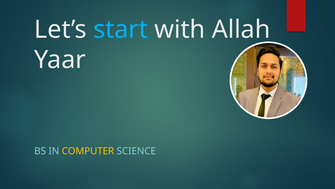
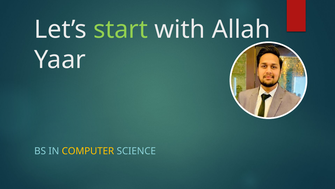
start colour: light blue -> light green
